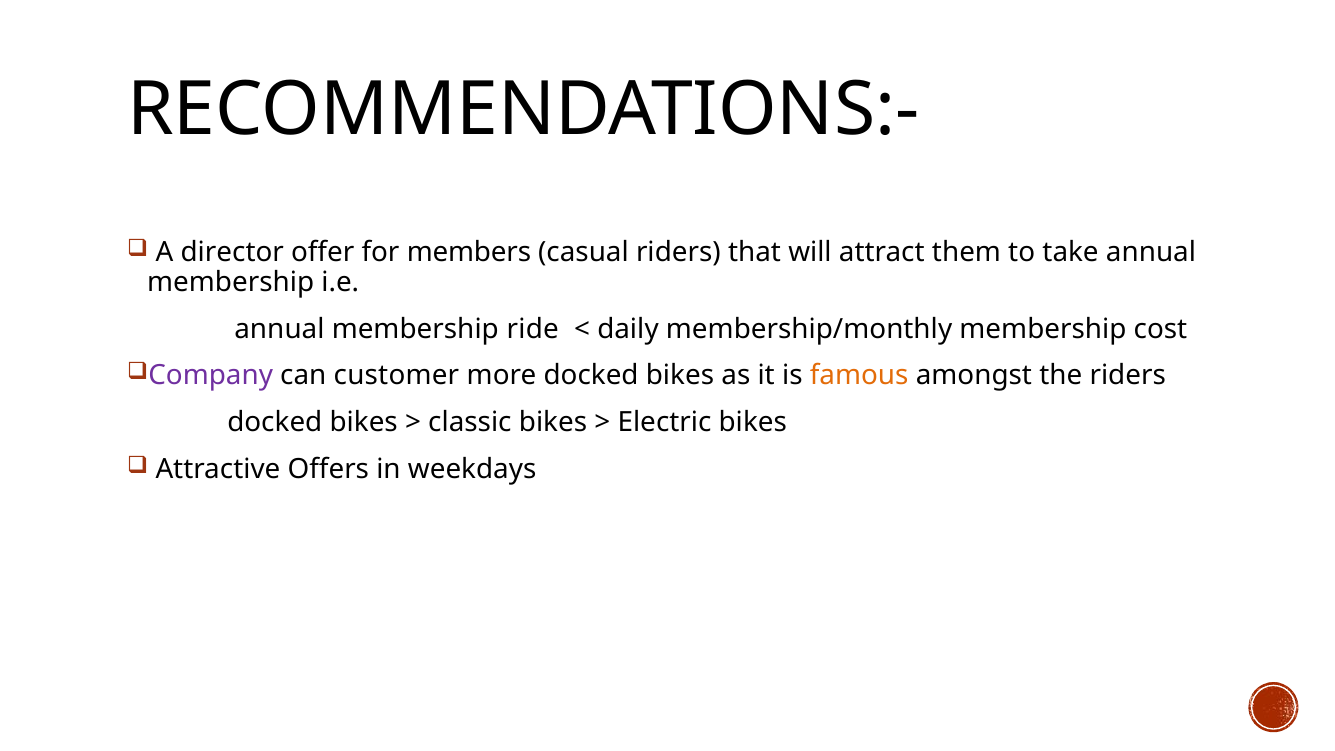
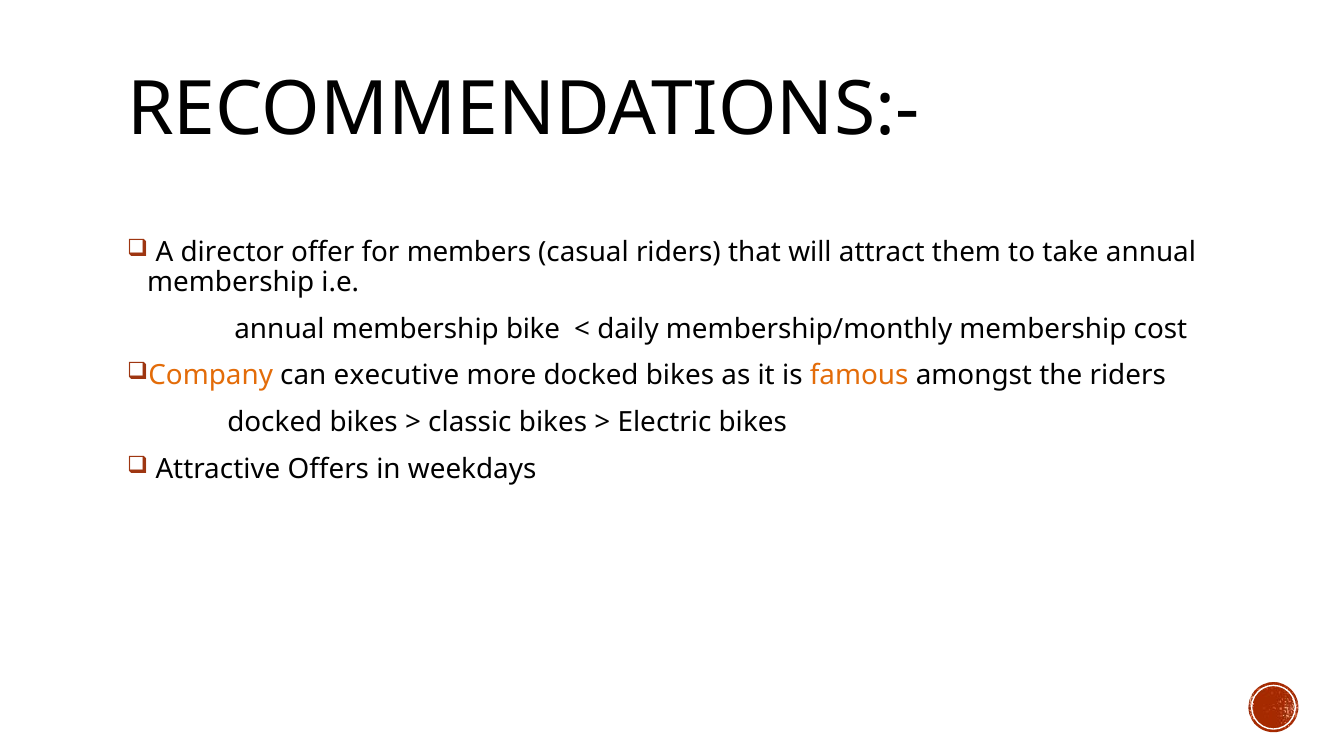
ride: ride -> bike
Company colour: purple -> orange
customer: customer -> executive
